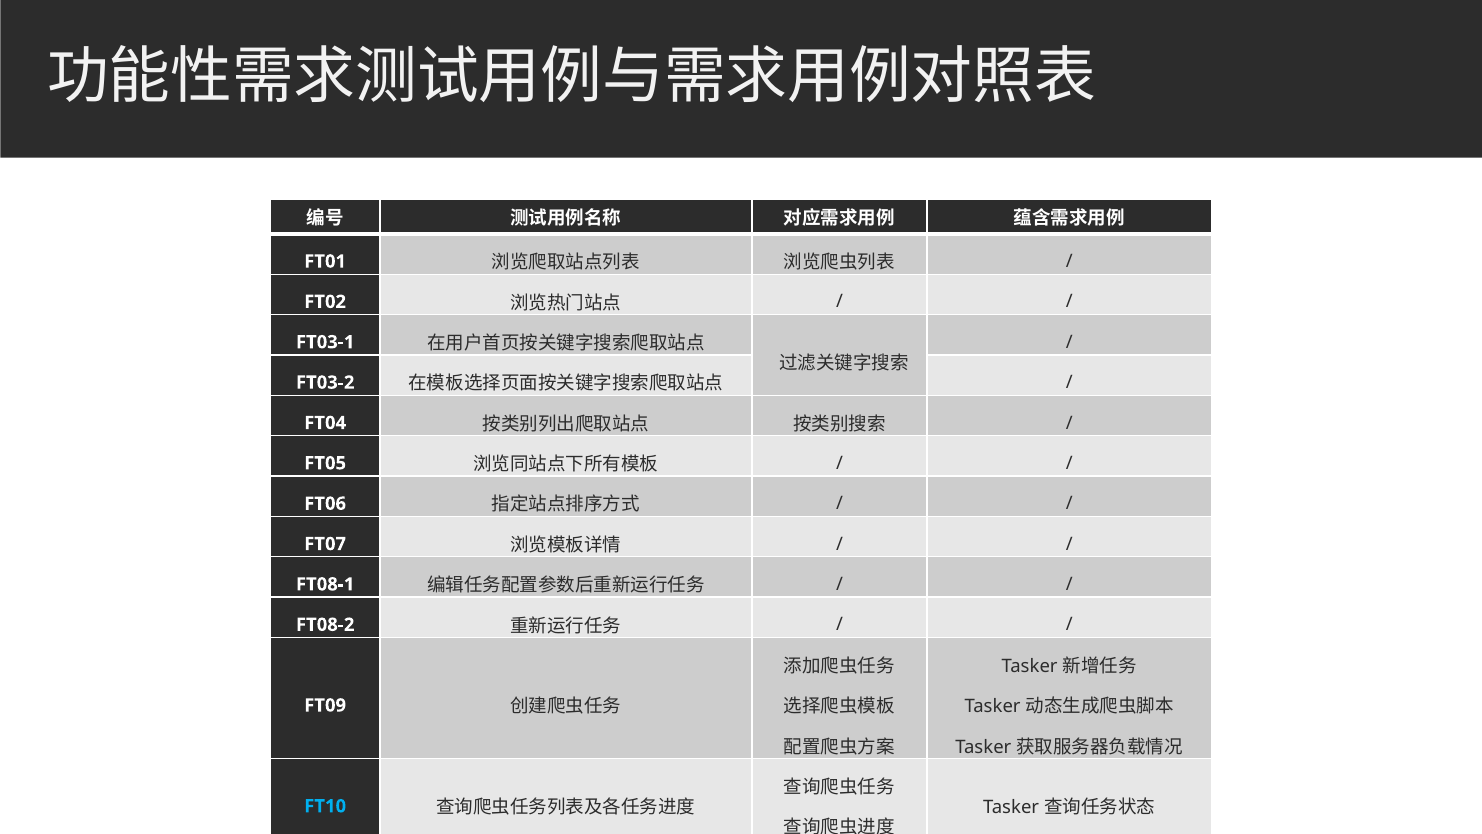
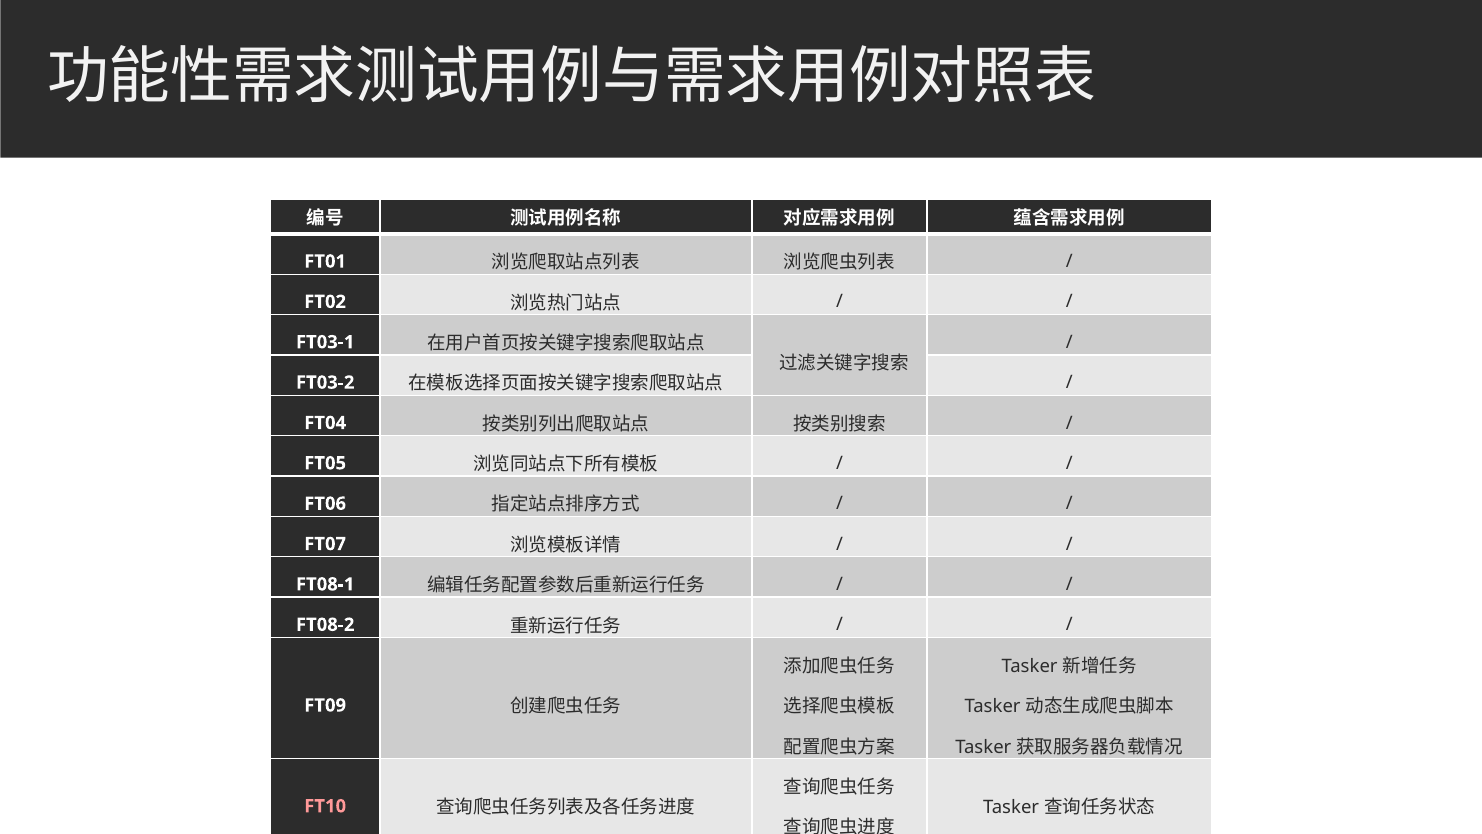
FT10 colour: light blue -> pink
